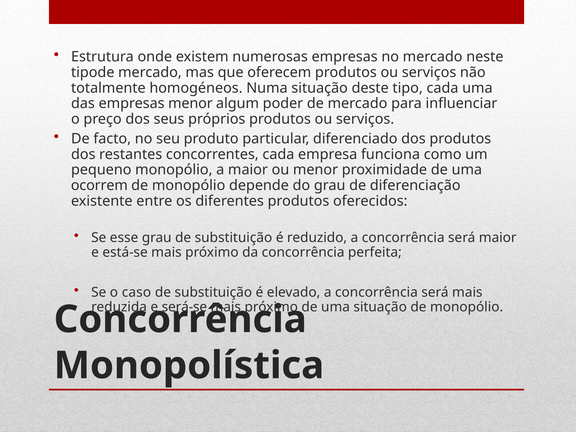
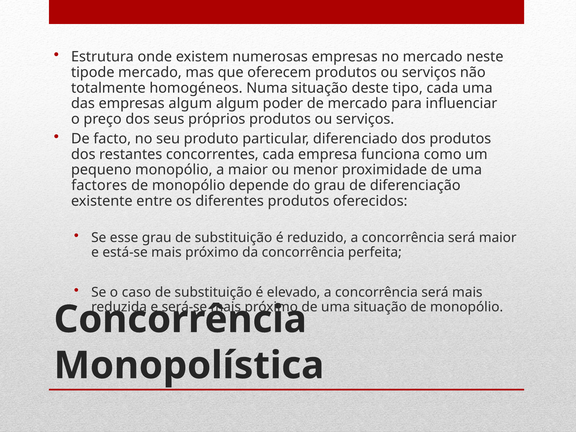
empresas menor: menor -> algum
ocorrem: ocorrem -> factores
